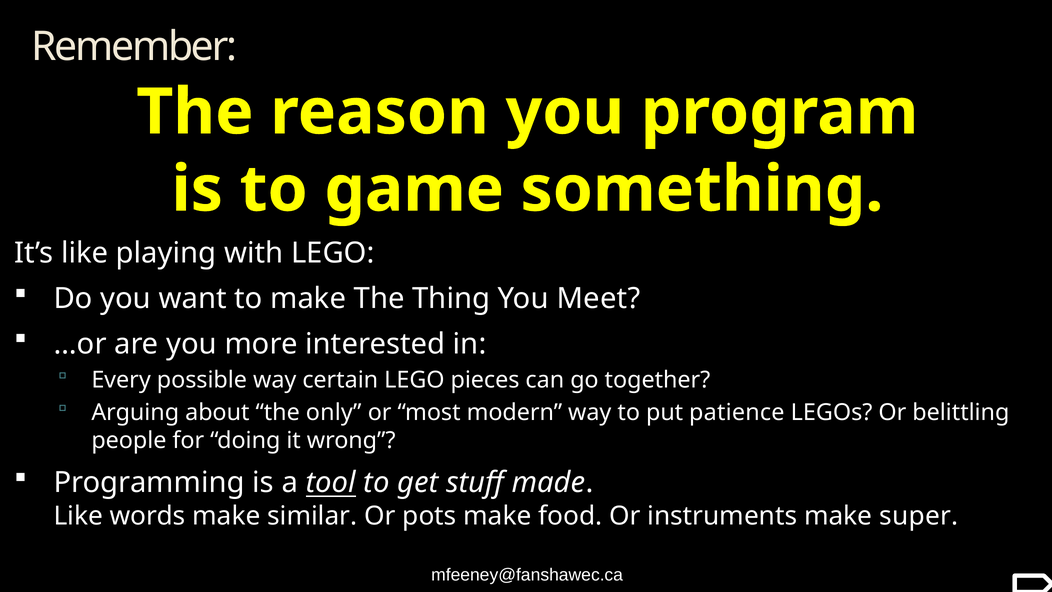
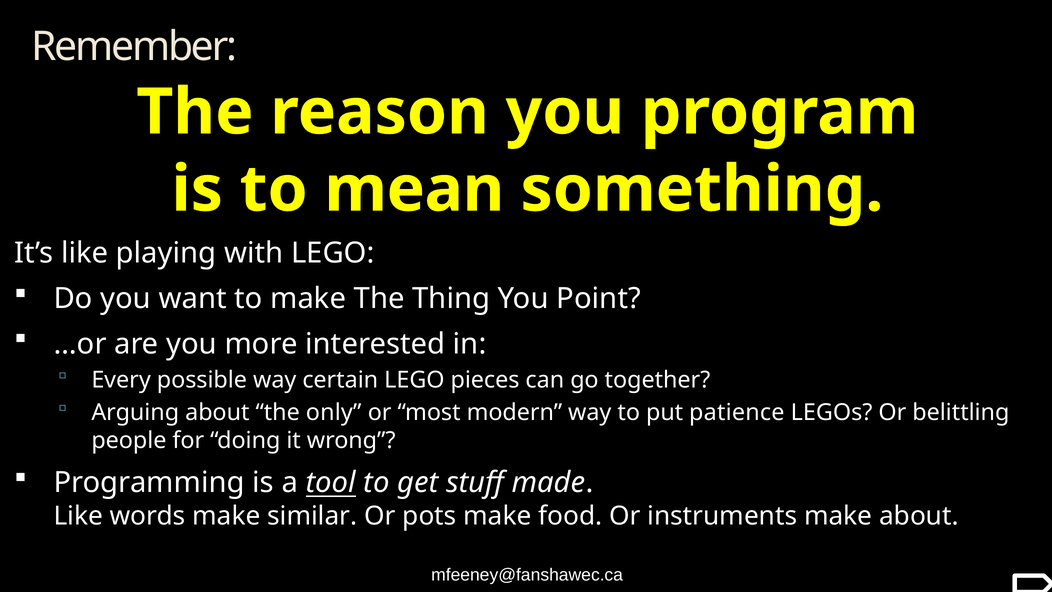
game: game -> mean
Meet: Meet -> Point
make super: super -> about
